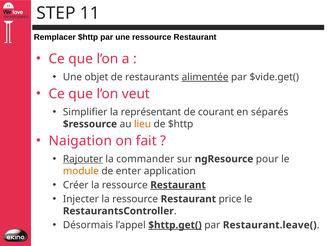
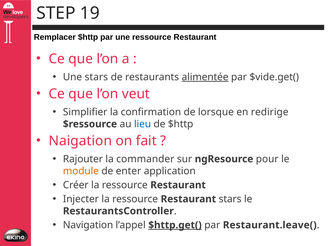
11: 11 -> 19
Une objet: objet -> stars
représentant: représentant -> confirmation
courant: courant -> lorsque
séparés: séparés -> redirige
lieu colour: orange -> blue
Rajouter underline: present -> none
Restaurant at (178, 185) underline: present -> none
Restaurant price: price -> stars
Désormais: Désormais -> Navigation
